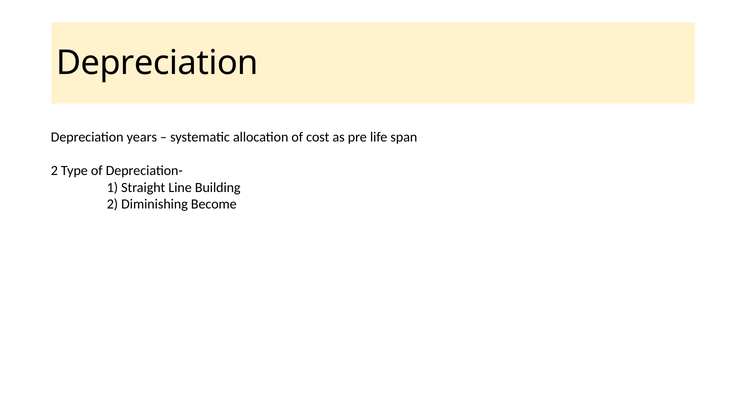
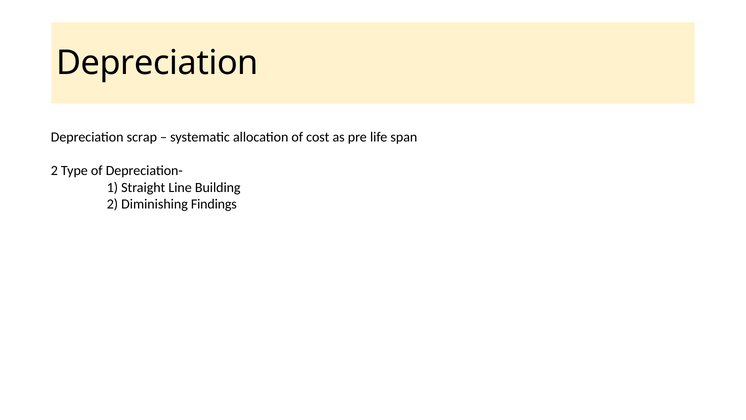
years: years -> scrap
Become: Become -> Findings
